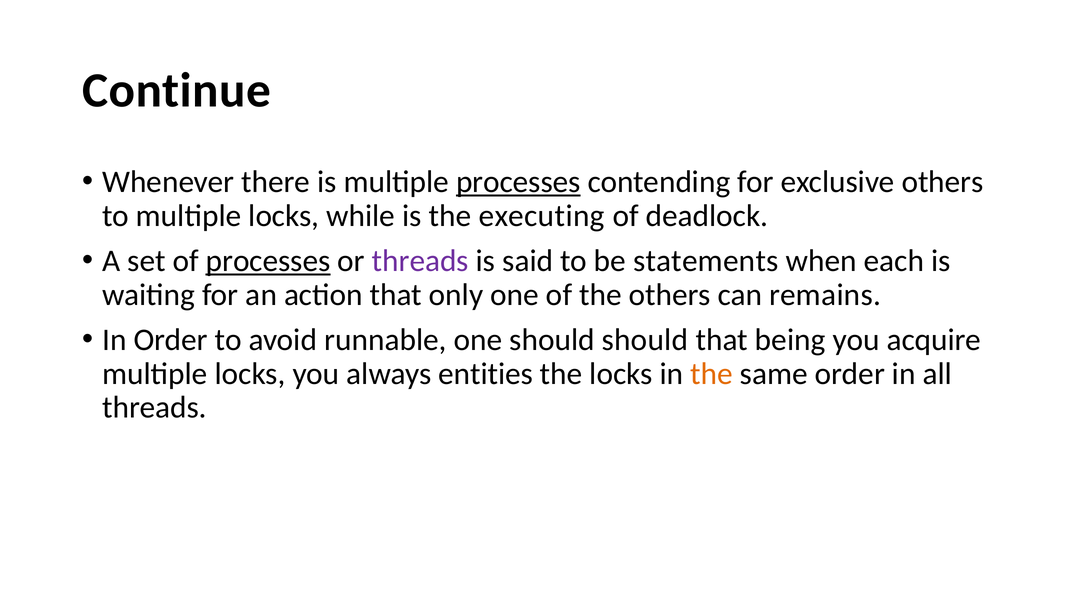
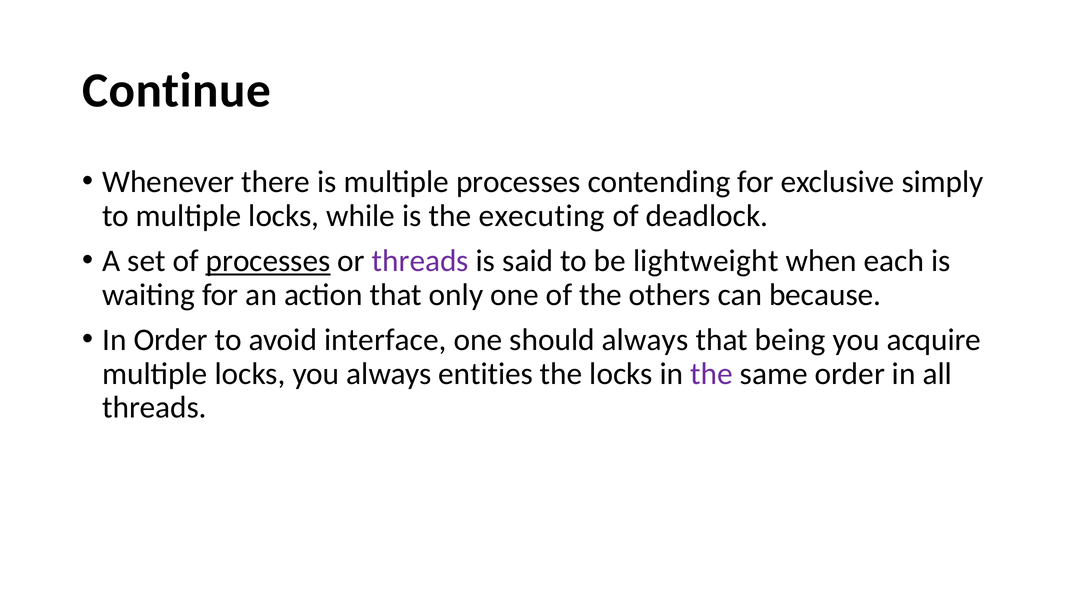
processes at (518, 182) underline: present -> none
exclusive others: others -> simply
statements: statements -> lightweight
remains: remains -> because
runnable: runnable -> interface
should should: should -> always
the at (712, 374) colour: orange -> purple
